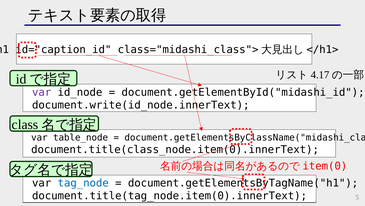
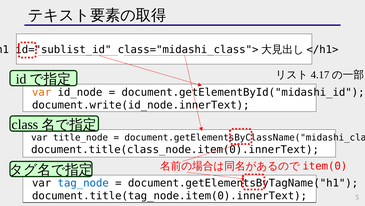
id="caption_id: id="caption_id -> id="sublist_id
var at (42, 92) colour: purple -> orange
table_node: table_node -> title_node
